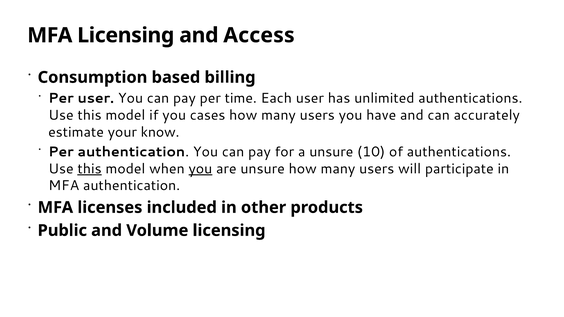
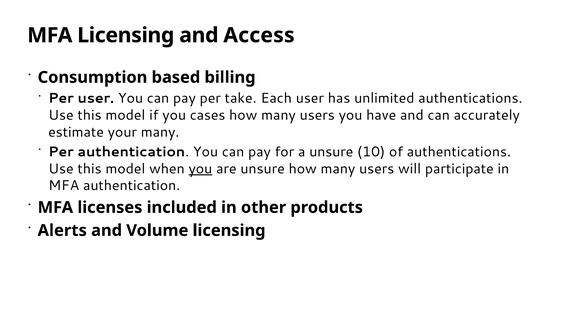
time: time -> take
your know: know -> many
this at (90, 169) underline: present -> none
Public: Public -> Alerts
